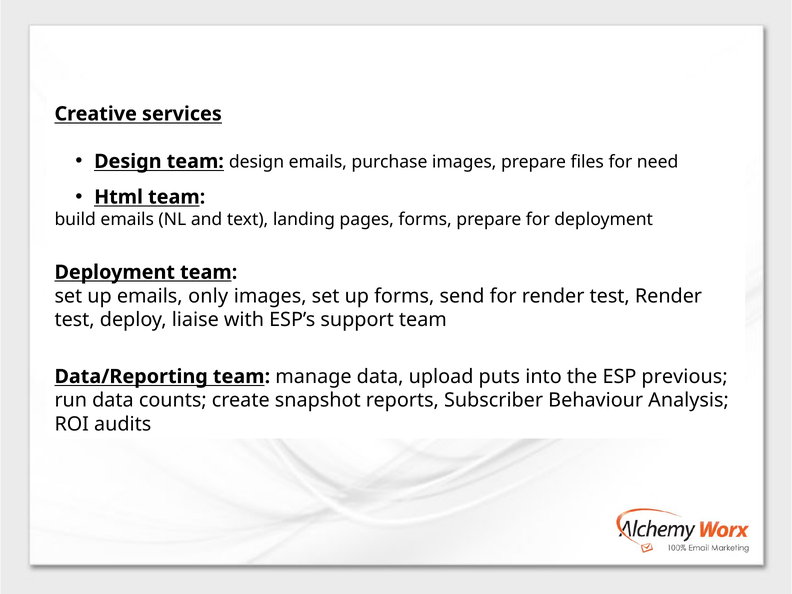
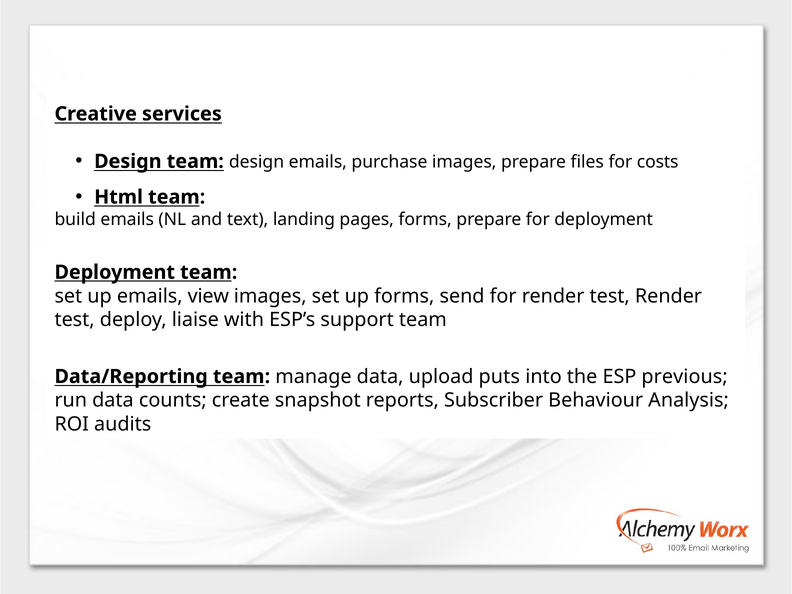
need: need -> costs
only: only -> view
